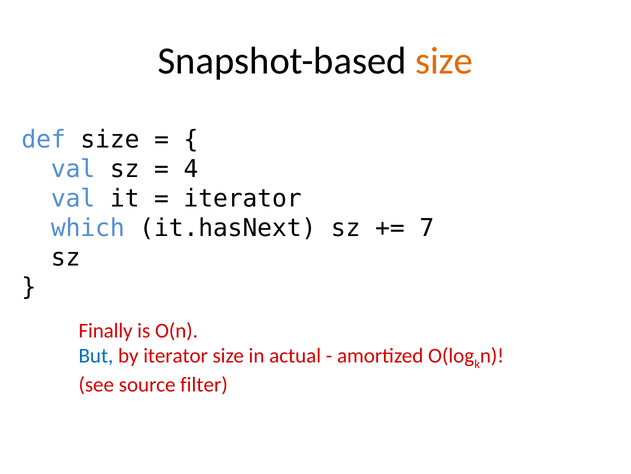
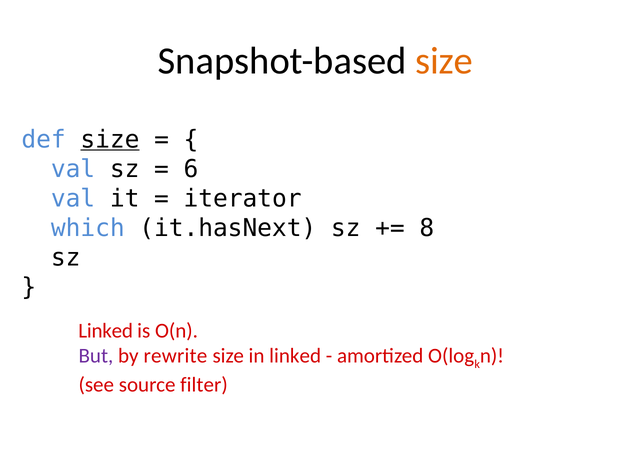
size at (110, 139) underline: none -> present
4: 4 -> 6
7: 7 -> 8
Finally at (106, 330): Finally -> Linked
But colour: blue -> purple
by iterator: iterator -> rewrite
in actual: actual -> linked
